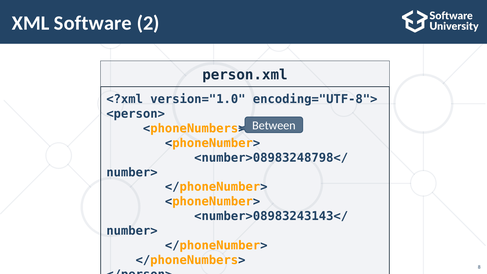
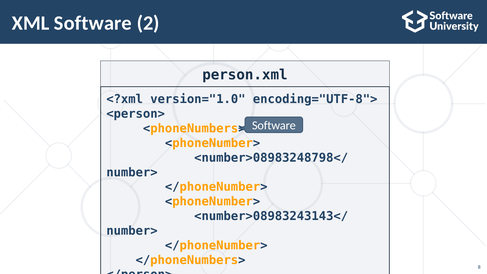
Between at (274, 126): Between -> Software
